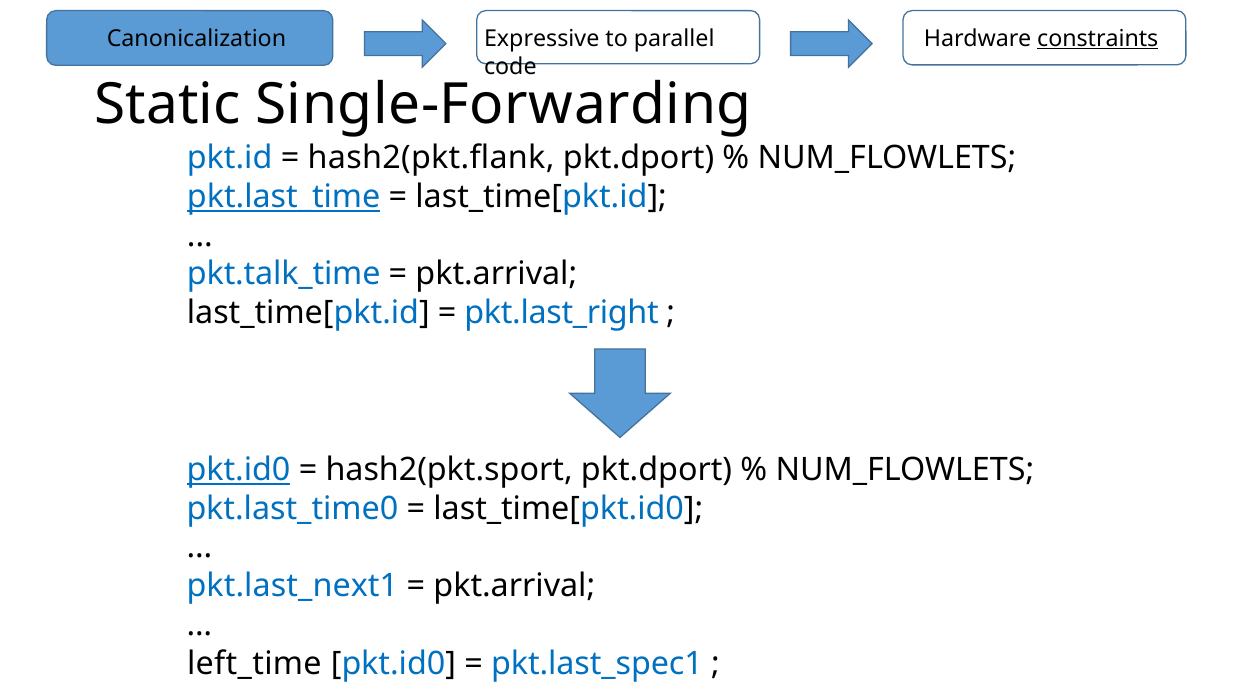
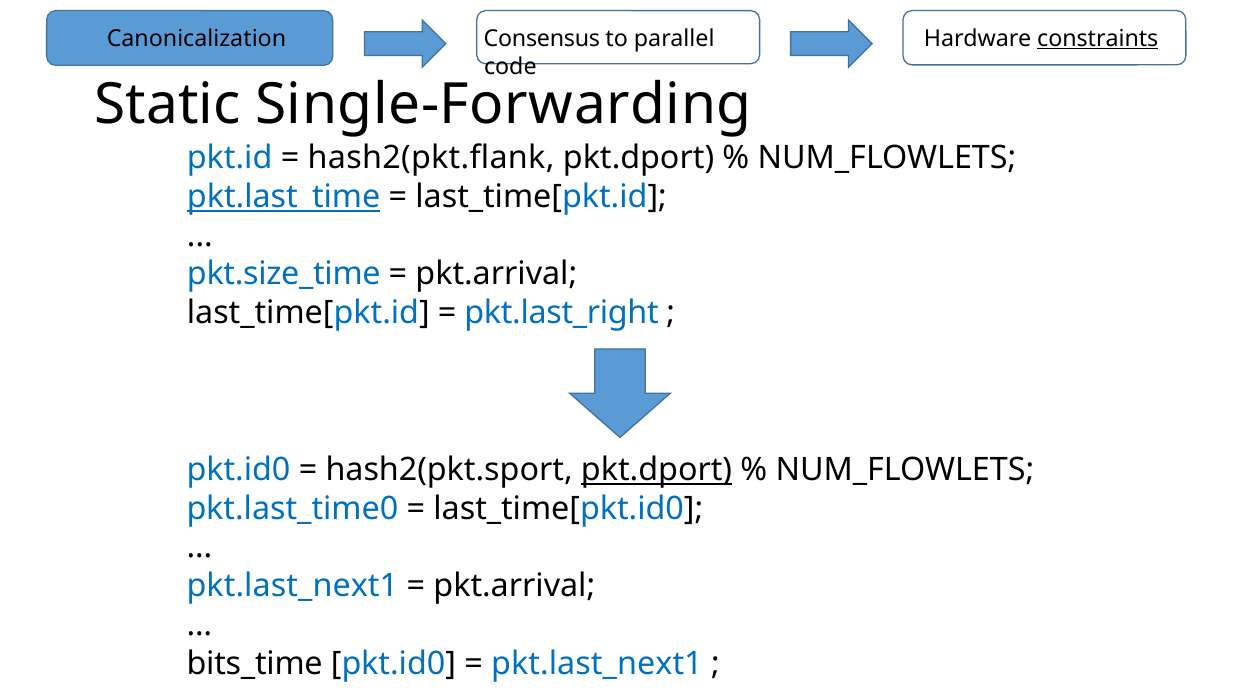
Expressive: Expressive -> Consensus
pkt.talk_time: pkt.talk_time -> pkt.size_time
pkt.id0 at (238, 469) underline: present -> none
pkt.dport at (657, 469) underline: none -> present
left_time: left_time -> bits_time
pkt.last_spec1 at (597, 663): pkt.last_spec1 -> pkt.last_next1
